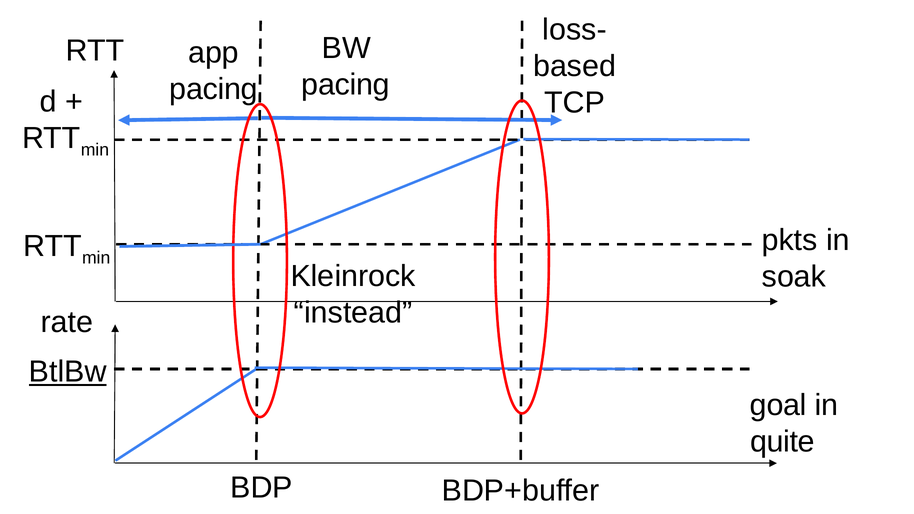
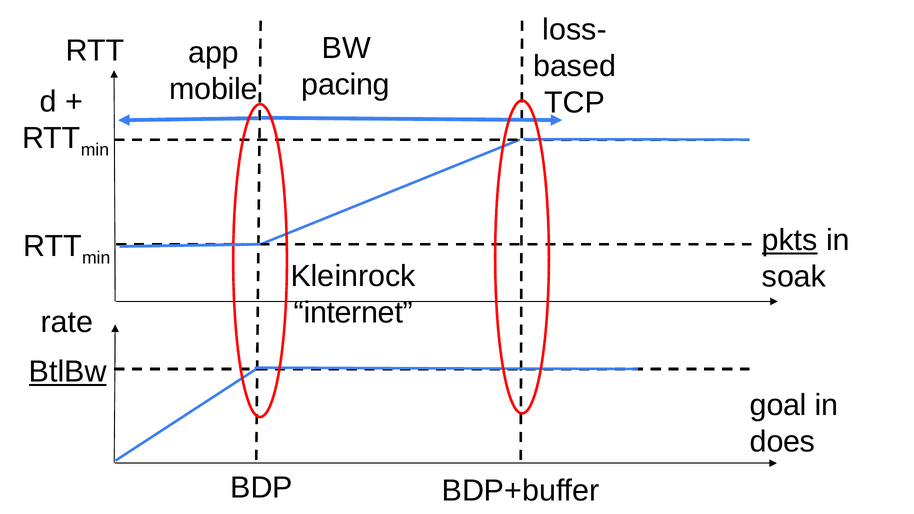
pacing at (214, 89): pacing -> mobile
pkts underline: none -> present
instead: instead -> internet
quite: quite -> does
